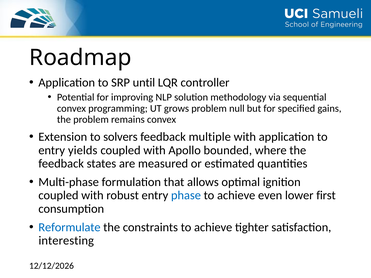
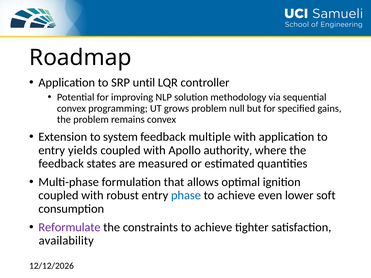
solvers: solvers -> system
bounded: bounded -> authority
first: first -> soft
Reformulate colour: blue -> purple
interesting: interesting -> availability
